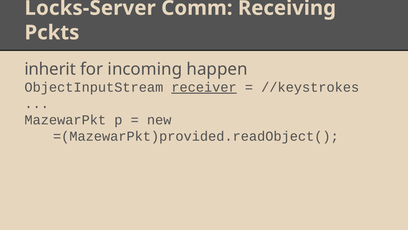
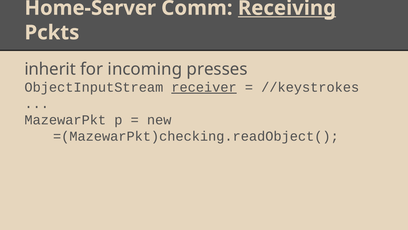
Locks-Server: Locks-Server -> Home-Server
Receiving underline: none -> present
happen: happen -> presses
=(MazewarPkt)provided.readObject(: =(MazewarPkt)provided.readObject( -> =(MazewarPkt)checking.readObject(
